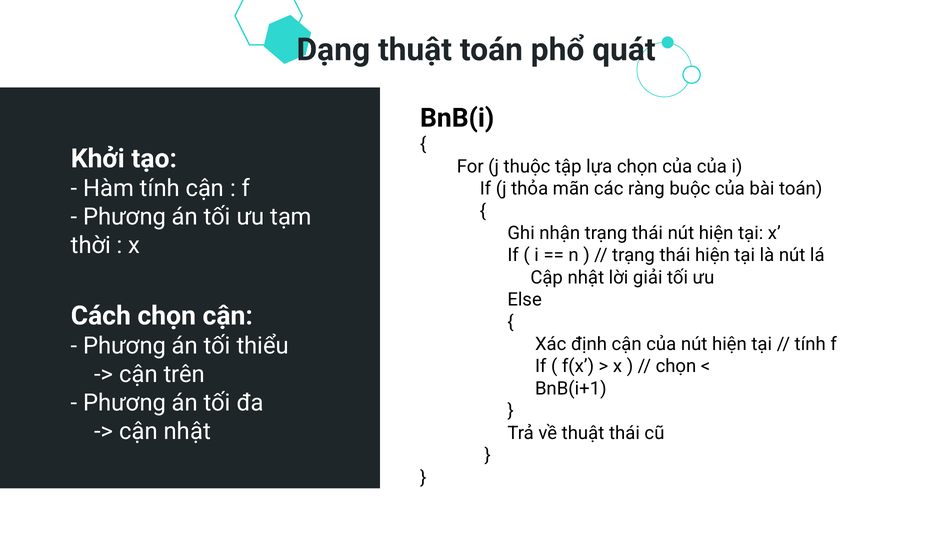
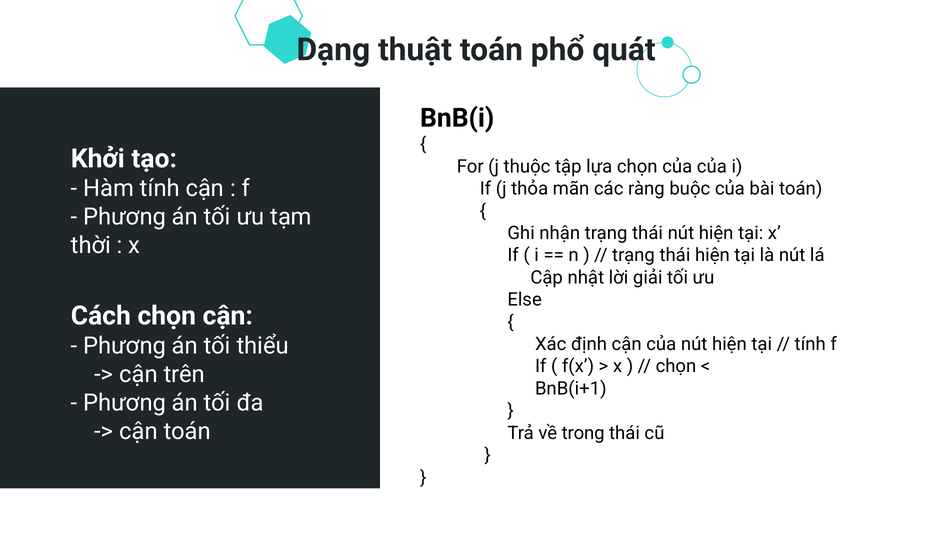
cận nhật: nhật -> toán
về thuật: thuật -> trong
